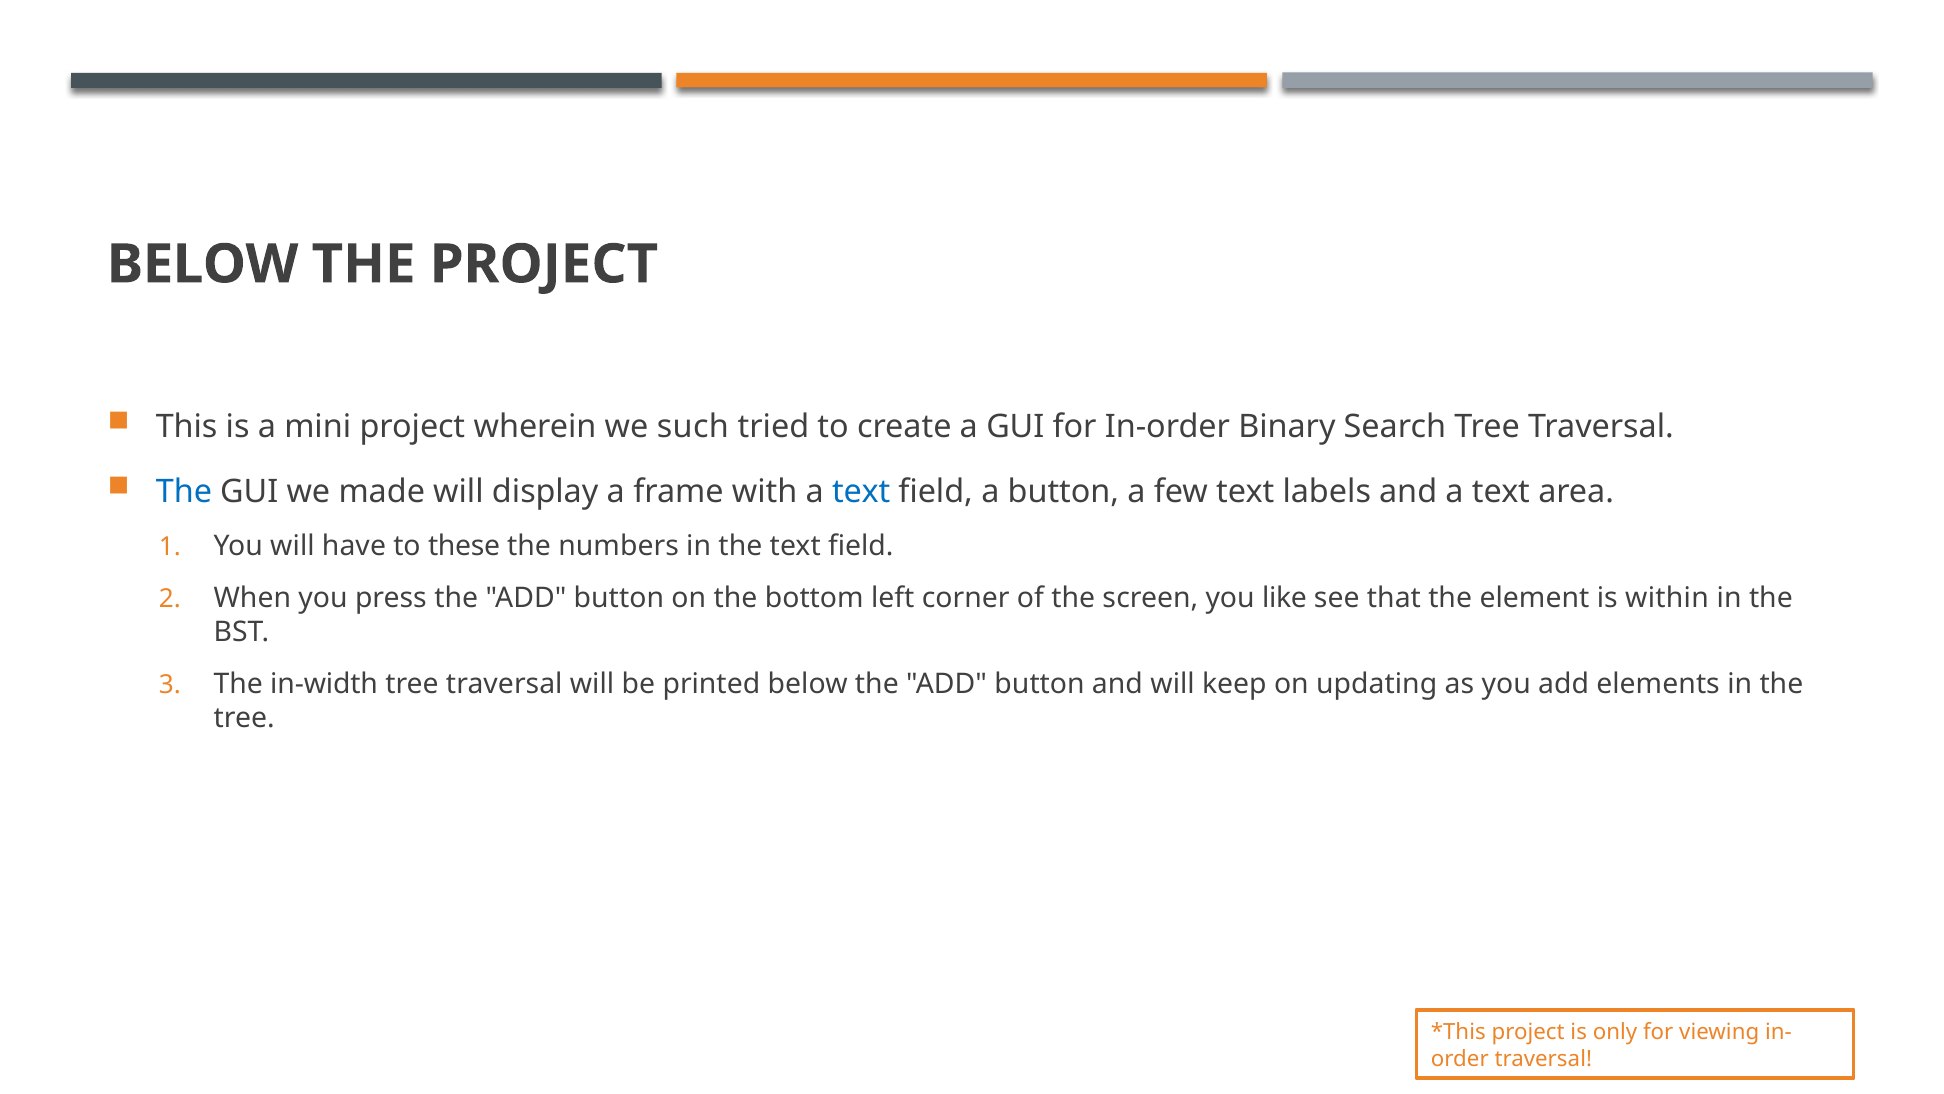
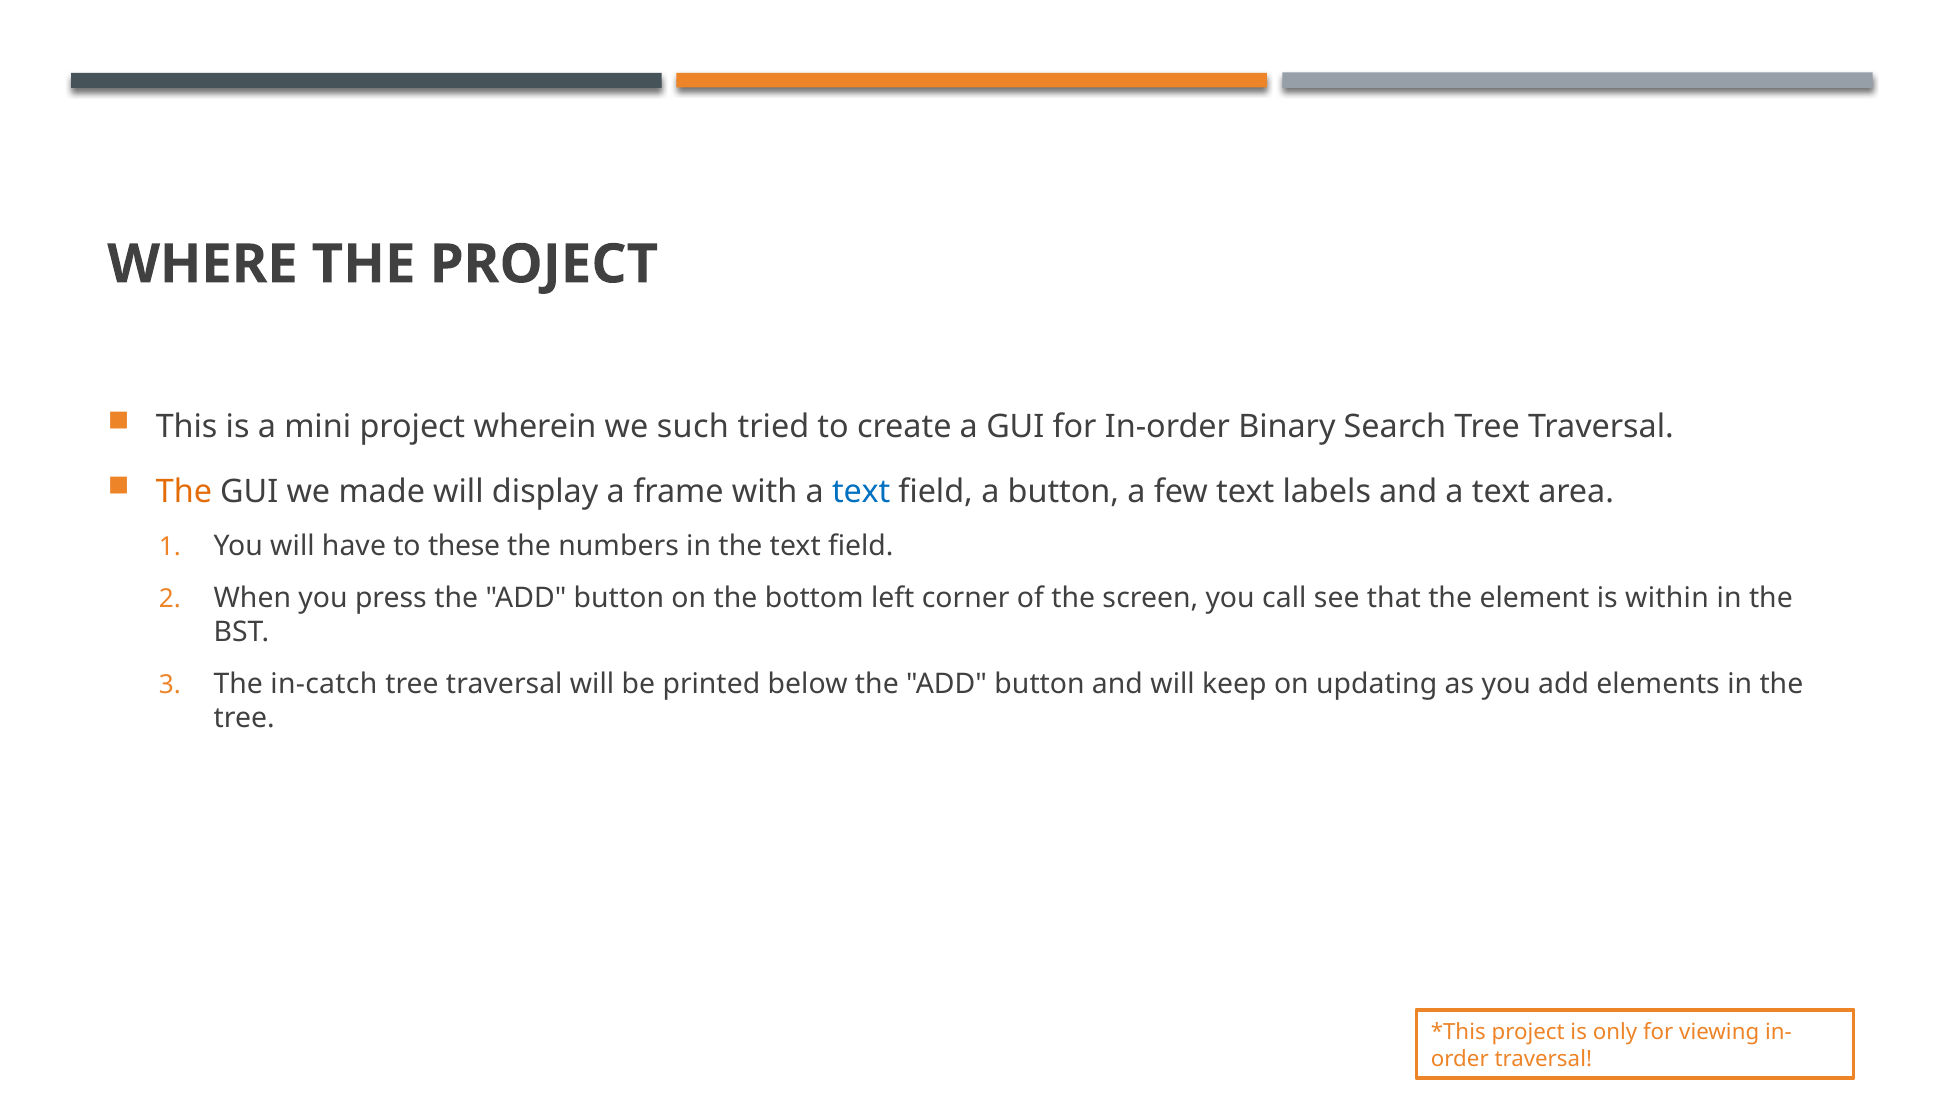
BELOW at (203, 264): BELOW -> WHERE
The at (184, 492) colour: blue -> orange
like: like -> call
in-width: in-width -> in-catch
